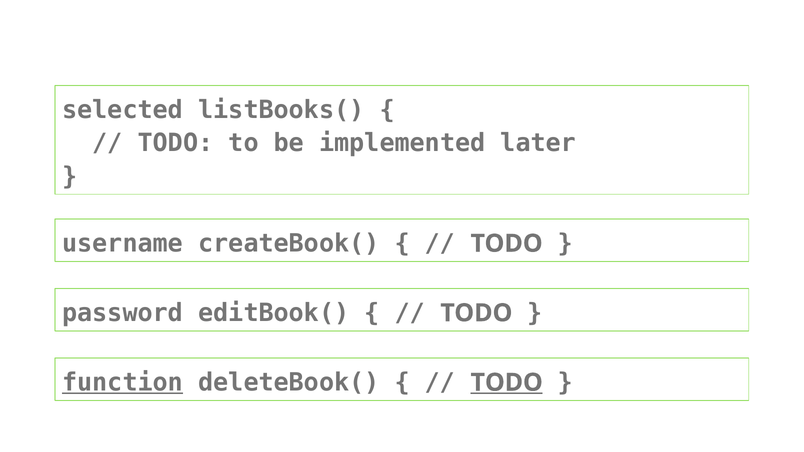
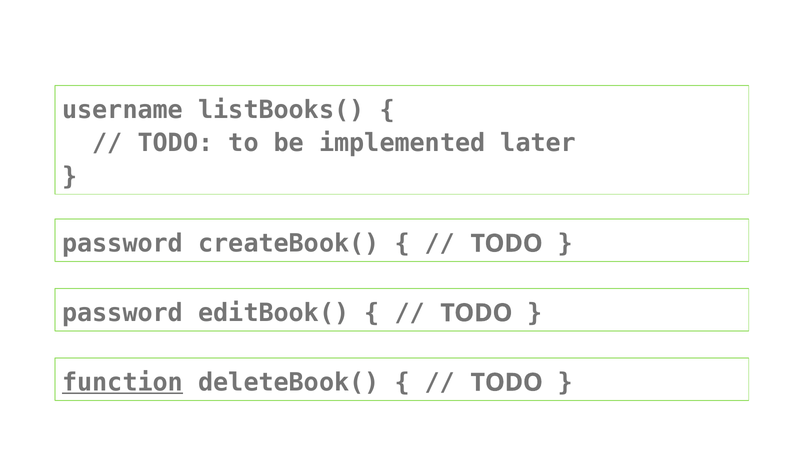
selected: selected -> username
username at (123, 244): username -> password
TODO at (507, 383) underline: present -> none
